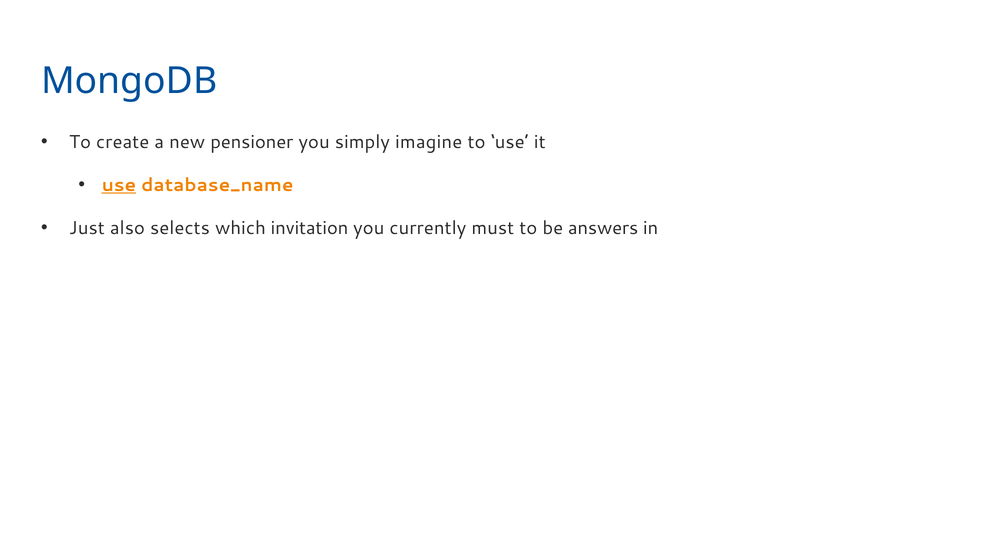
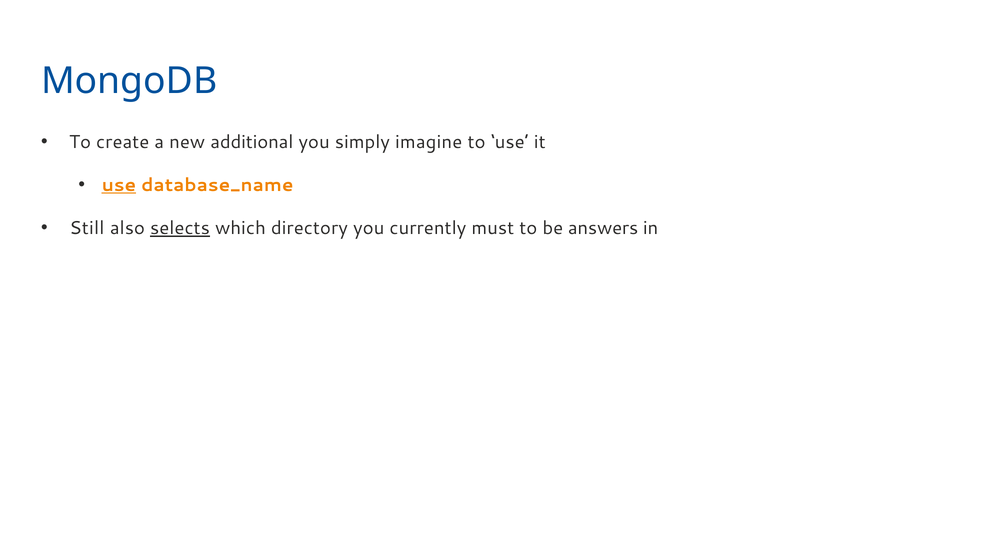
pensioner: pensioner -> additional
Just: Just -> Still
selects underline: none -> present
invitation: invitation -> directory
